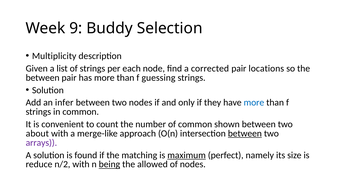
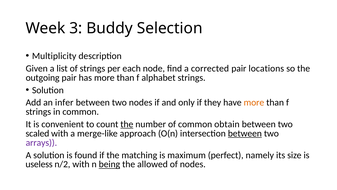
9: 9 -> 3
between at (43, 78): between -> outgoing
guessing: guessing -> alphabet
more at (254, 102) colour: blue -> orange
the at (127, 124) underline: none -> present
shown: shown -> obtain
about: about -> scaled
maximum underline: present -> none
reduce: reduce -> useless
